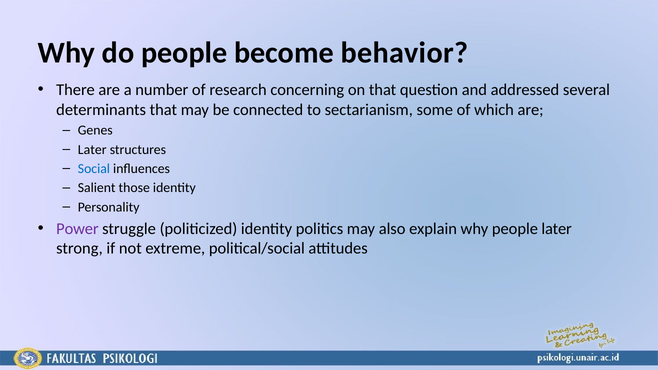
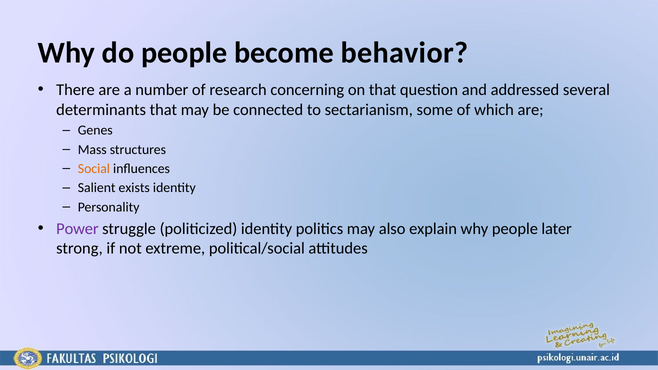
Later at (92, 150): Later -> Mass
Social colour: blue -> orange
those: those -> exists
